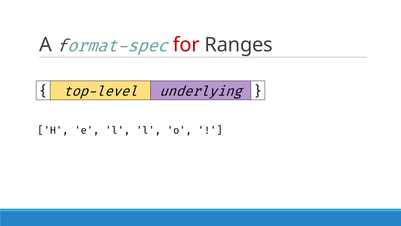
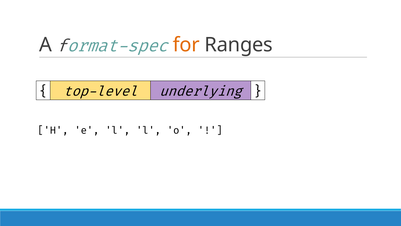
for colour: red -> orange
